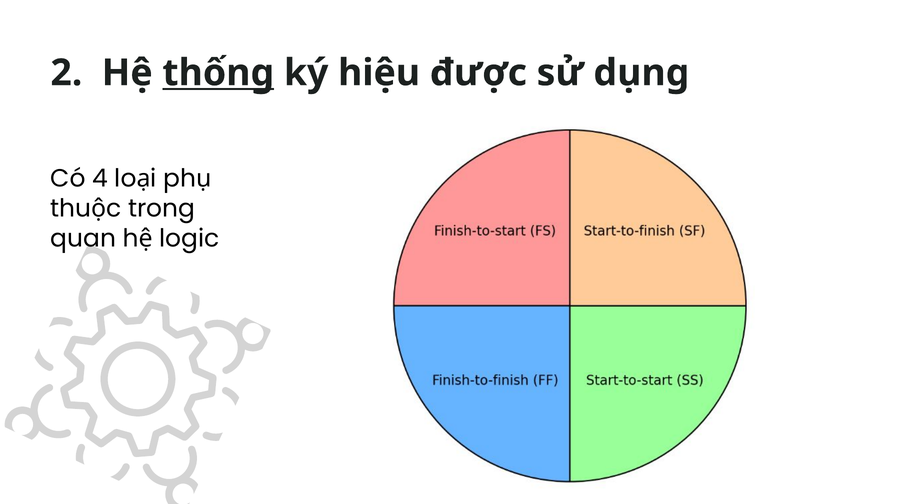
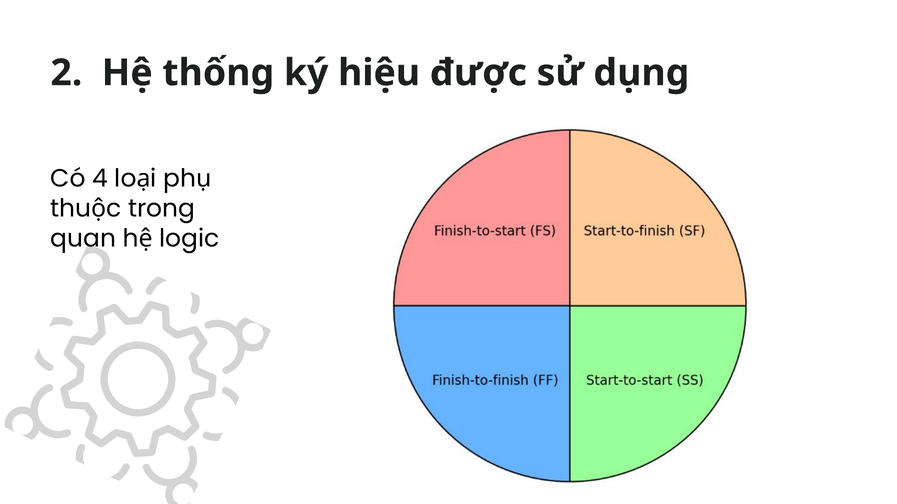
thống underline: present -> none
